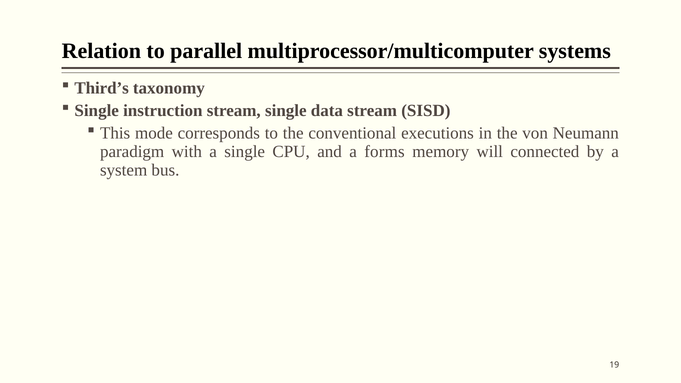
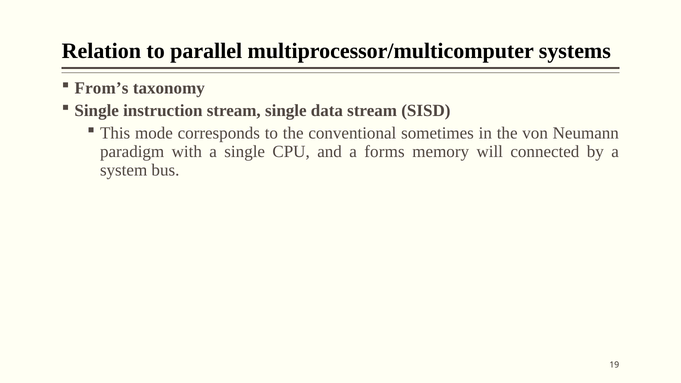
Third’s: Third’s -> From’s
executions: executions -> sometimes
